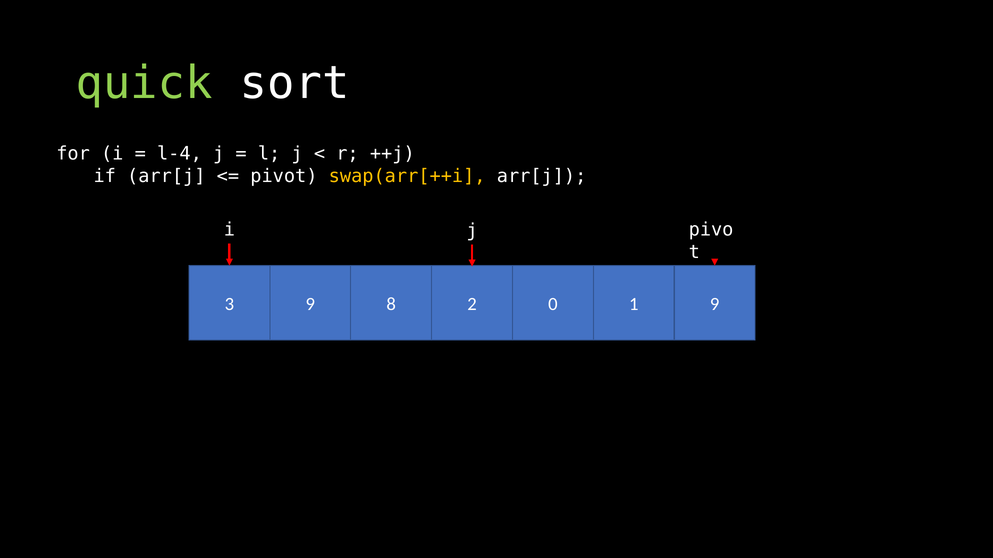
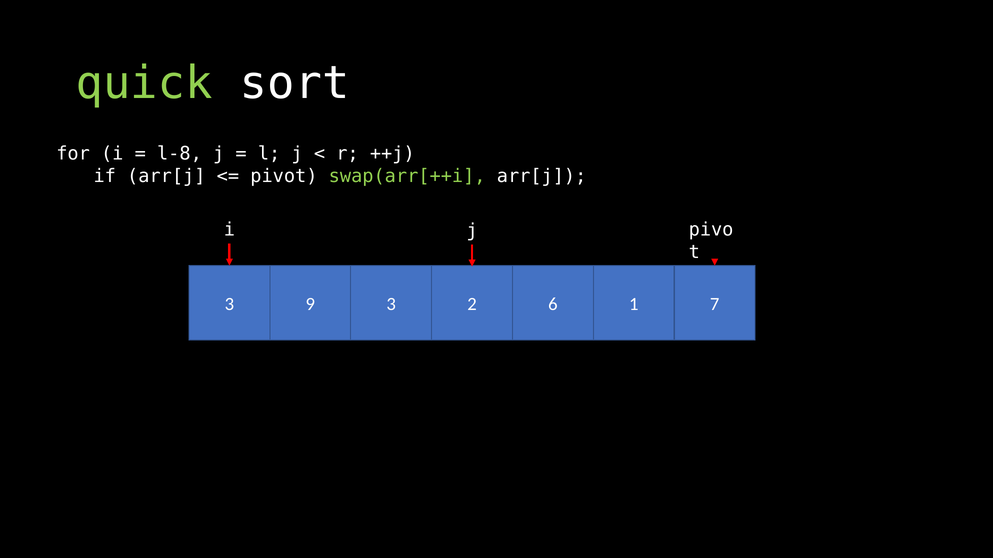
l-4: l-4 -> l-8
swap(arr[++i colour: yellow -> light green
9 8: 8 -> 3
0: 0 -> 6
1 9: 9 -> 7
